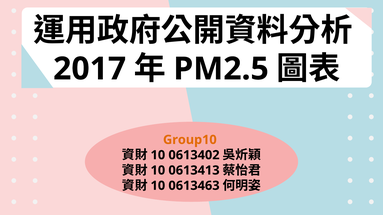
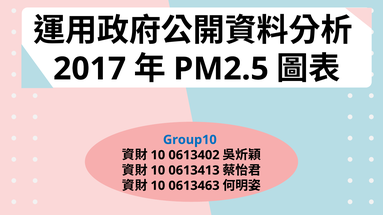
Group10 colour: orange -> blue
